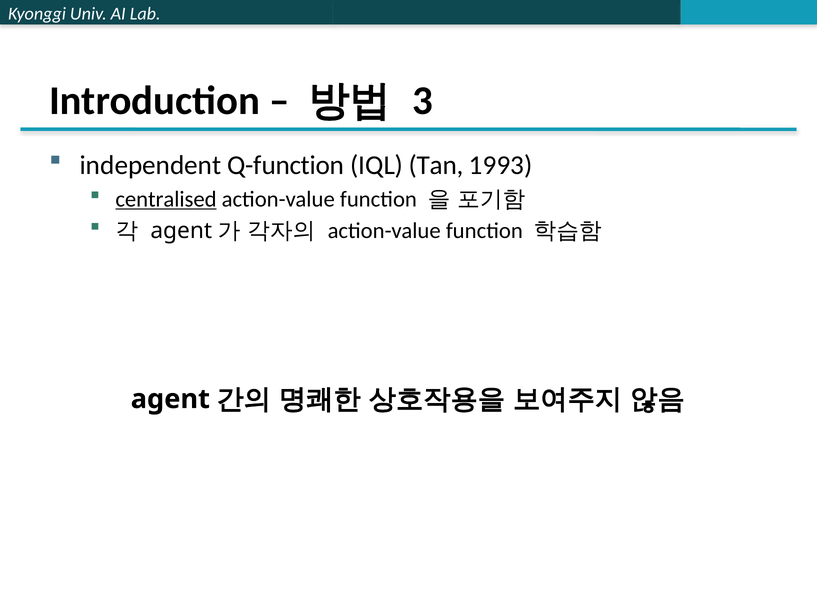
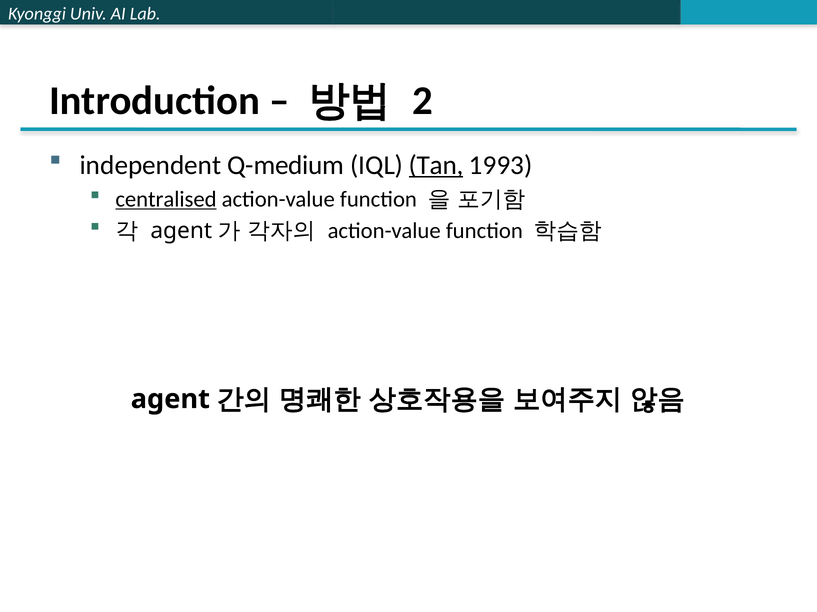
3: 3 -> 2
Q-function: Q-function -> Q-medium
Tan underline: none -> present
